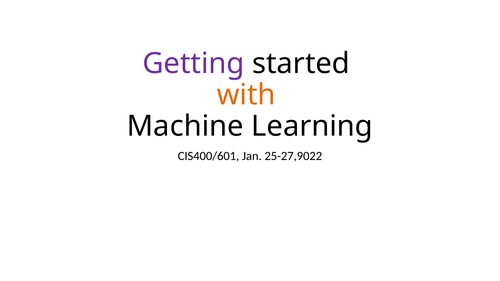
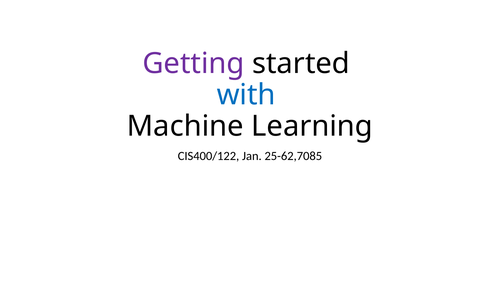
with colour: orange -> blue
CIS400/601: CIS400/601 -> CIS400/122
25-27,9022: 25-27,9022 -> 25-62,7085
